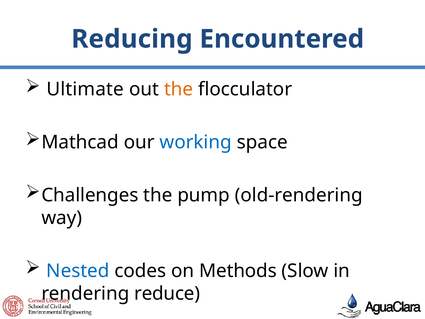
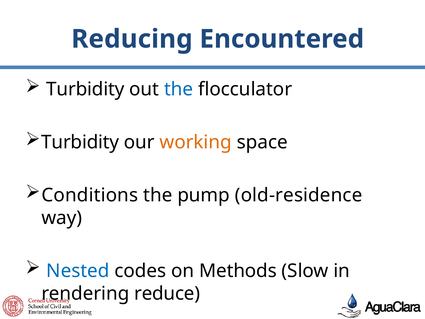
Ultimate at (85, 89): Ultimate -> Turbidity
the at (179, 89) colour: orange -> blue
Mathcad at (80, 142): Mathcad -> Turbidity
working colour: blue -> orange
Challenges: Challenges -> Conditions
old-rendering: old-rendering -> old-residence
